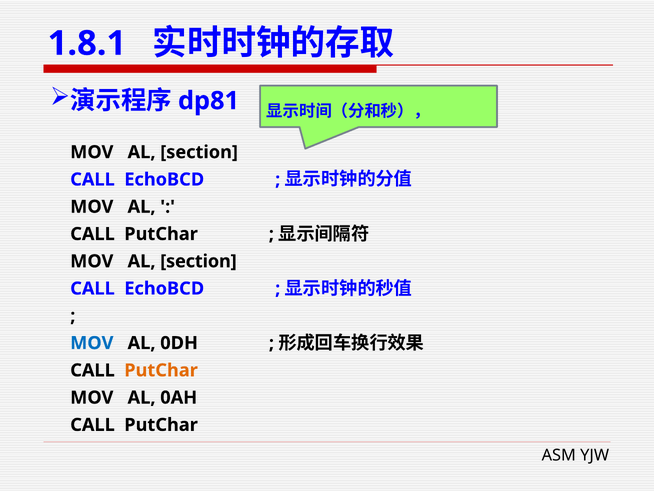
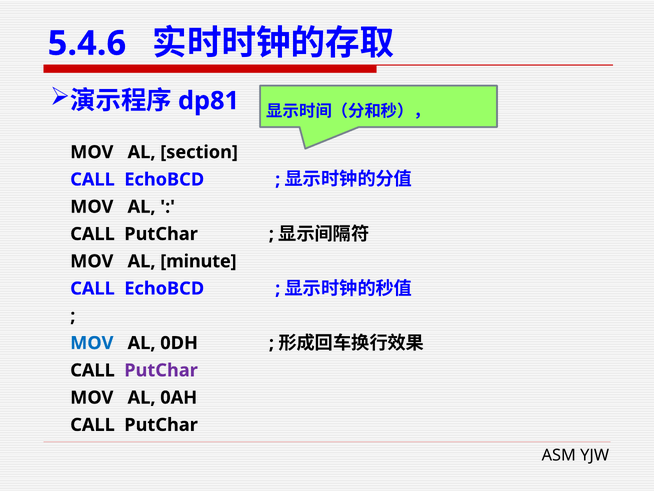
1.8.1: 1.8.1 -> 5.4.6
section at (198, 261): section -> minute
PutChar at (161, 370) colour: orange -> purple
